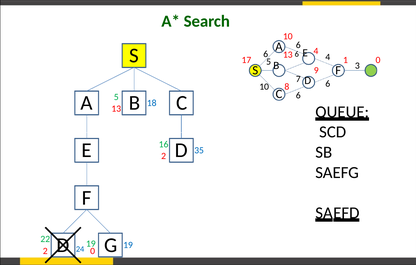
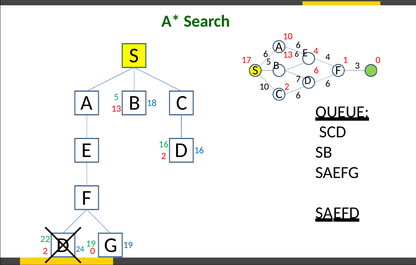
B 9: 9 -> 6
10 8: 8 -> 2
D 35: 35 -> 16
